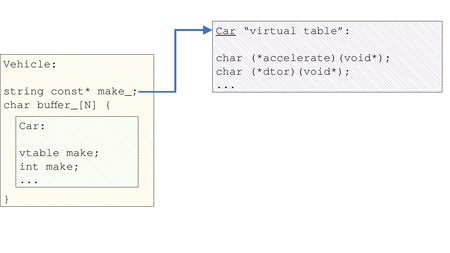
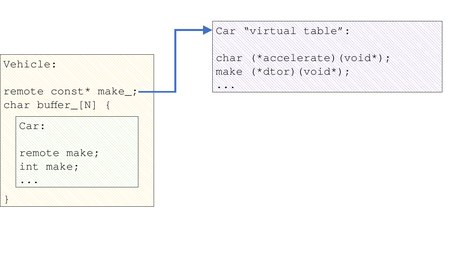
Car at (226, 31) underline: present -> none
char at (229, 71): char -> make
string at (24, 91): string -> remote
vtable at (39, 153): vtable -> remote
